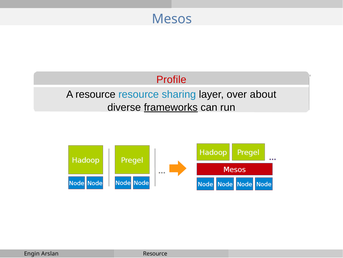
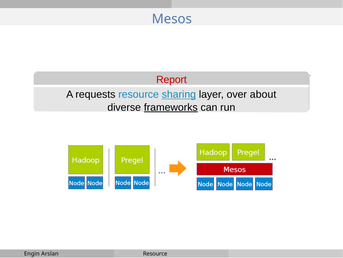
Profile: Profile -> Report
A resource: resource -> requests
sharing underline: none -> present
